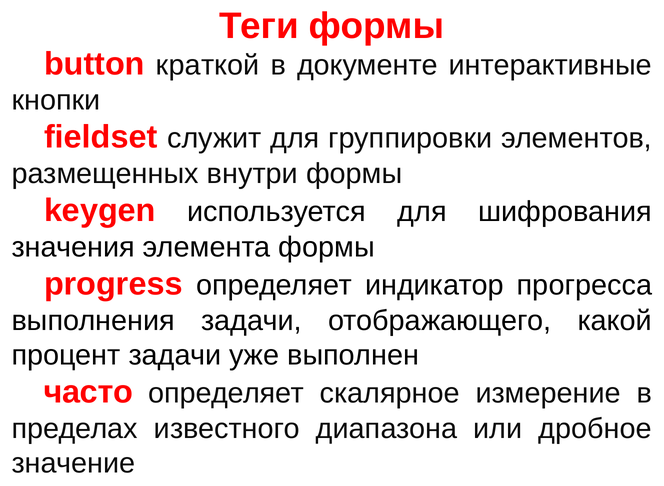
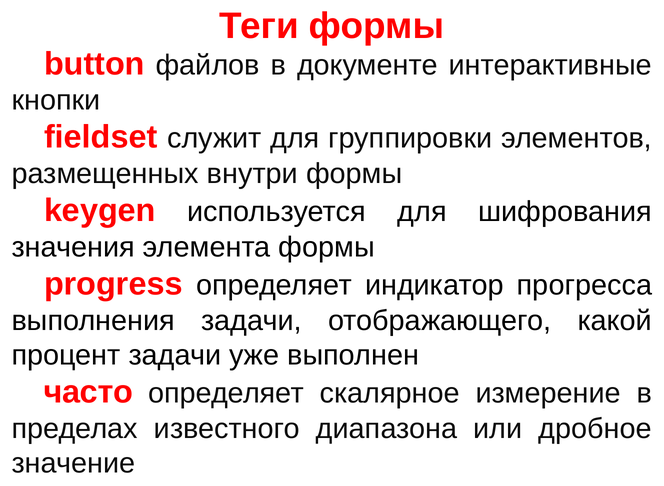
краткой: краткой -> файлов
